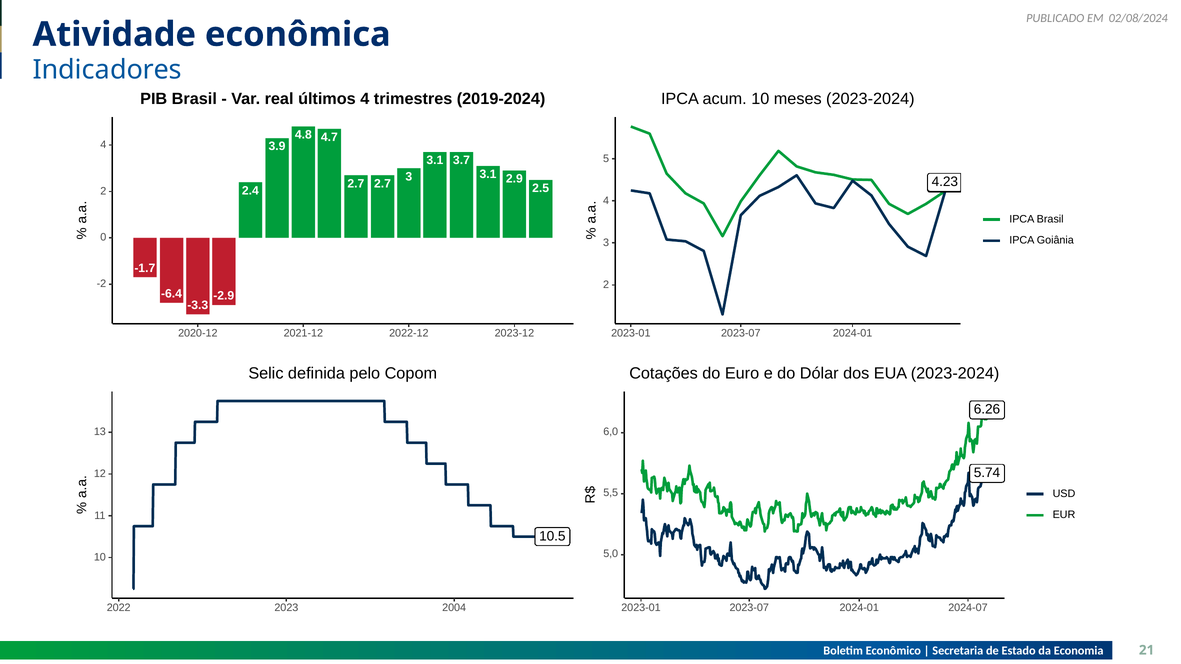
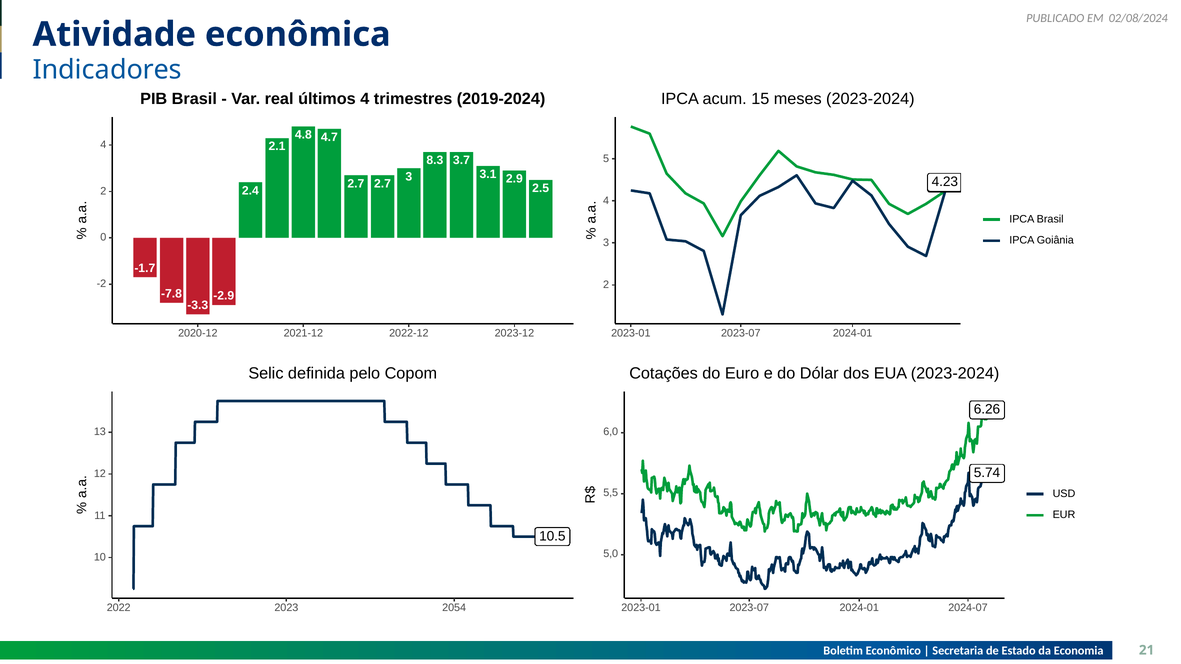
acum 10: 10 -> 15
3.9: 3.9 -> 2.1
3.1 at (435, 160): 3.1 -> 8.3
-6.4: -6.4 -> -7.8
2004: 2004 -> 2054
